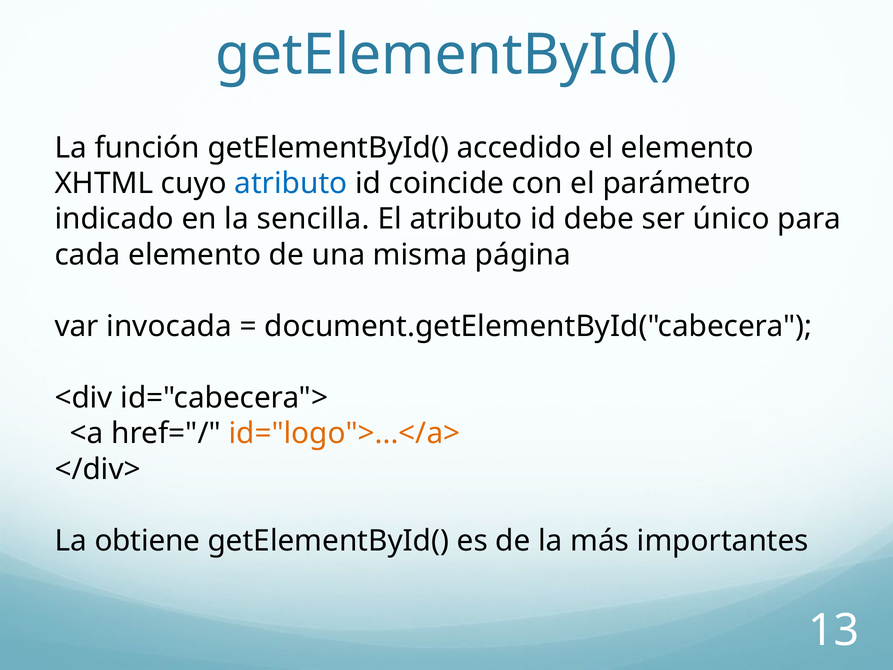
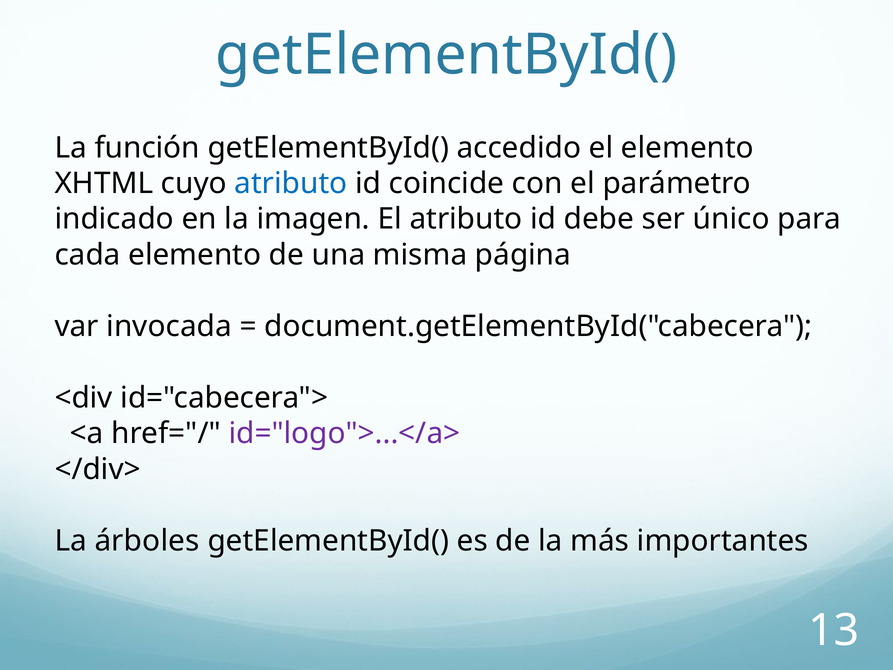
sencilla: sencilla -> imagen
id="logo">...</a> colour: orange -> purple
obtiene: obtiene -> árboles
